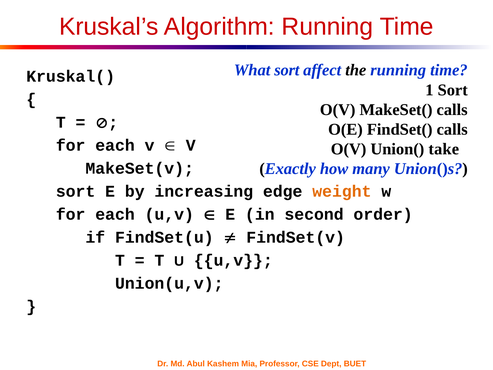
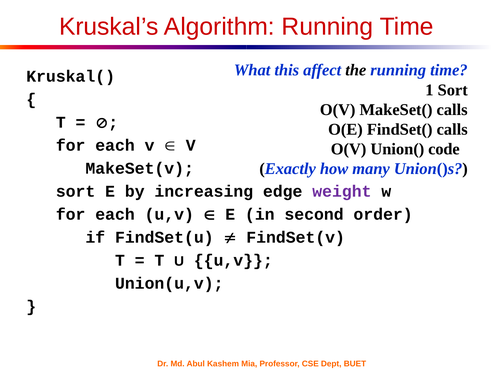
What sort: sort -> this
take: take -> code
weight colour: orange -> purple
